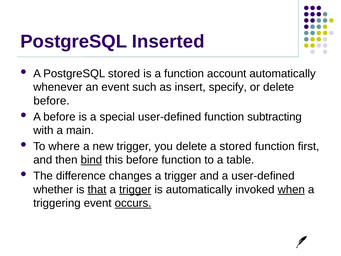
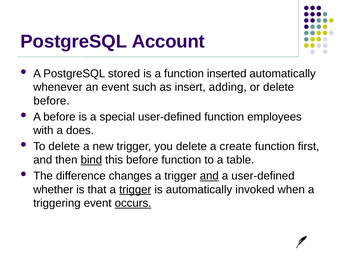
Inserted: Inserted -> Account
account: account -> inserted
specify: specify -> adding
subtracting: subtracting -> employees
main: main -> does
To where: where -> delete
a stored: stored -> create
and at (209, 176) underline: none -> present
that underline: present -> none
when underline: present -> none
